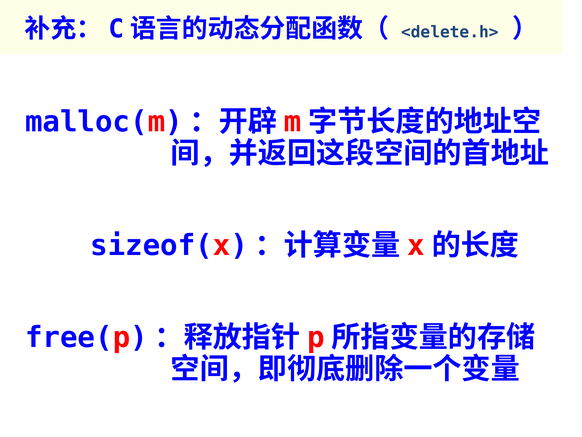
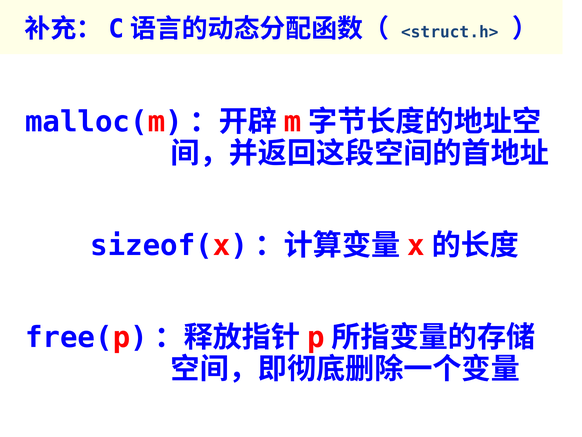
<delete.h>: <delete.h> -> <struct.h>
